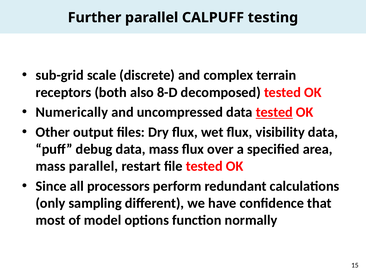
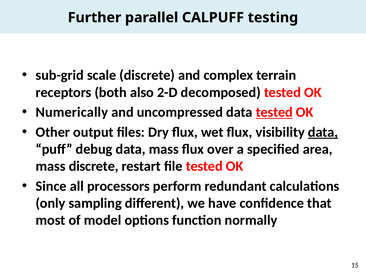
8-D: 8-D -> 2-D
data at (323, 132) underline: none -> present
mass parallel: parallel -> discrete
